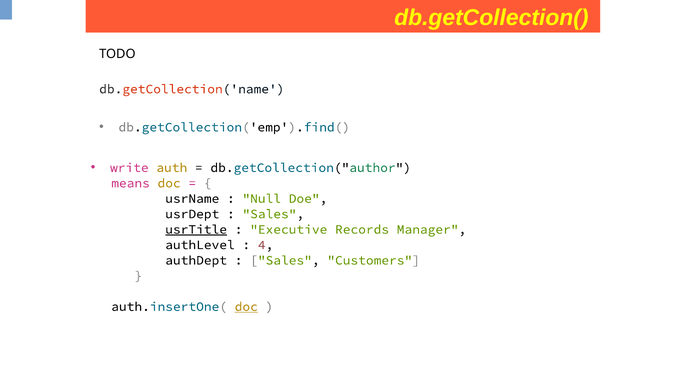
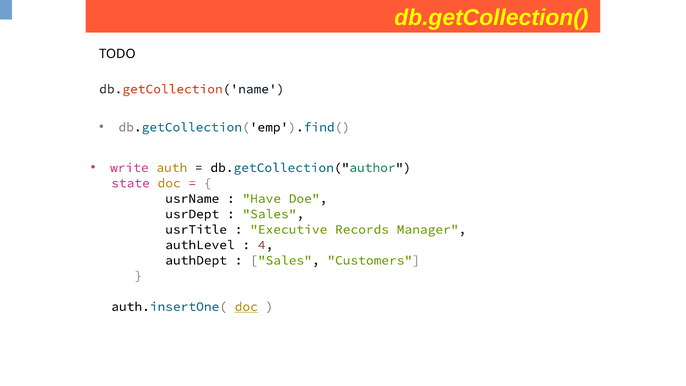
means: means -> state
Null: Null -> Have
usrTitle underline: present -> none
